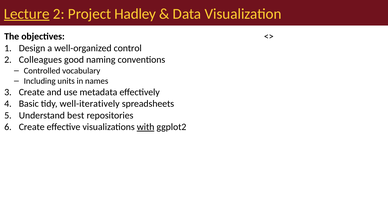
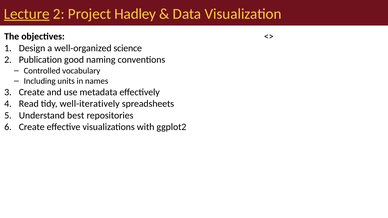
control: control -> science
Colleagues: Colleagues -> Publication
Basic: Basic -> Read
with underline: present -> none
